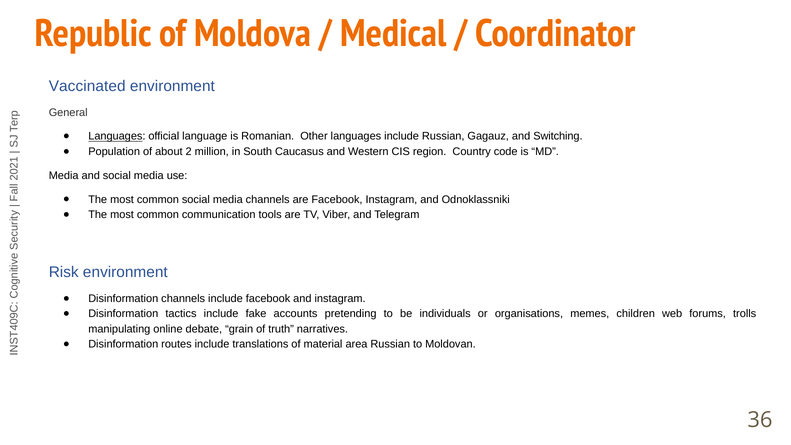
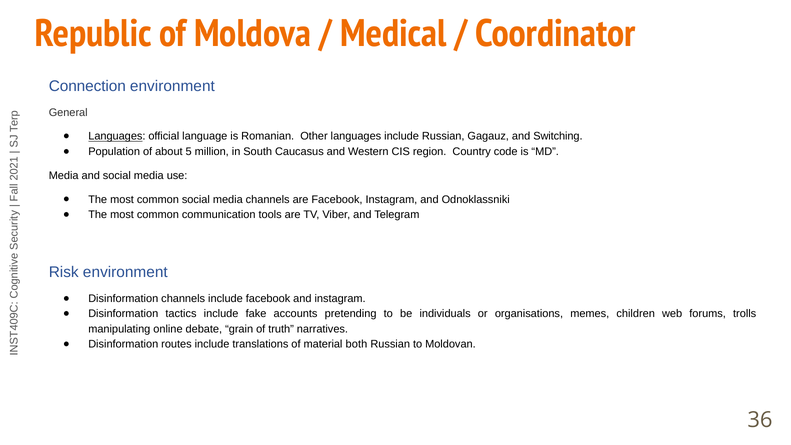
Vaccinated: Vaccinated -> Connection
about 2: 2 -> 5
area: area -> both
